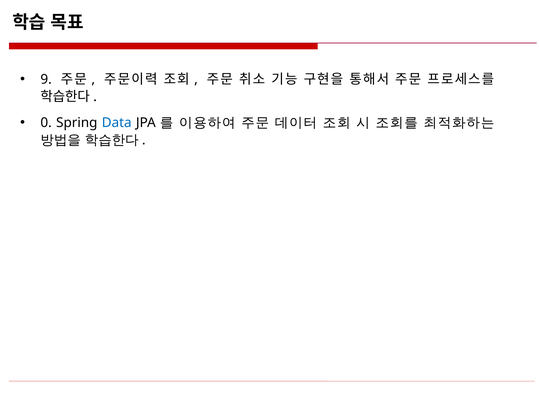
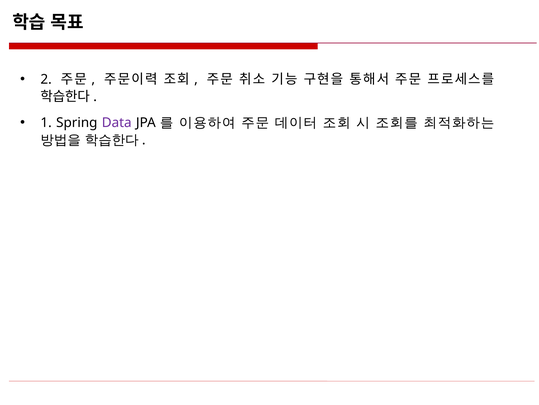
9: 9 -> 2
0: 0 -> 1
Data colour: blue -> purple
